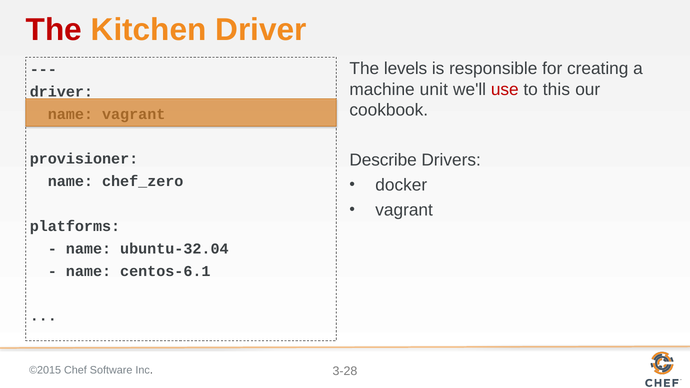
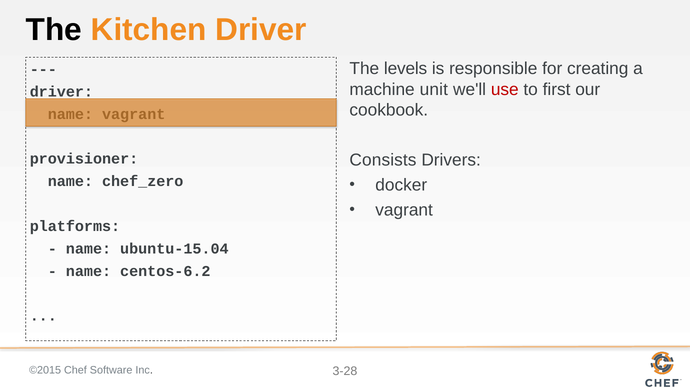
The at (54, 30) colour: red -> black
this: this -> first
Describe: Describe -> Consists
ubuntu-32.04: ubuntu-32.04 -> ubuntu-15.04
centos-6.1: centos-6.1 -> centos-6.2
